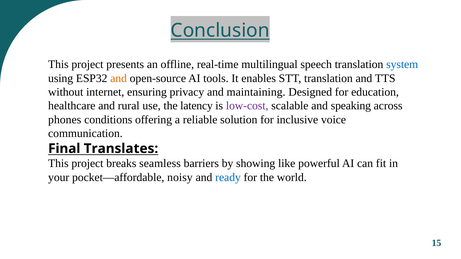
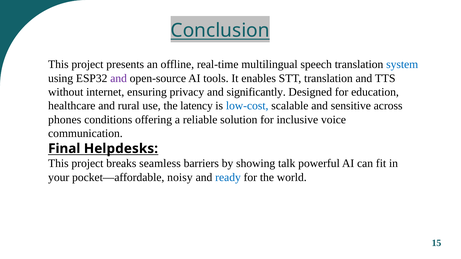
and at (119, 78) colour: orange -> purple
maintaining: maintaining -> significantly
low-cost colour: purple -> blue
speaking: speaking -> sensitive
Translates: Translates -> Helpdesks
like: like -> talk
